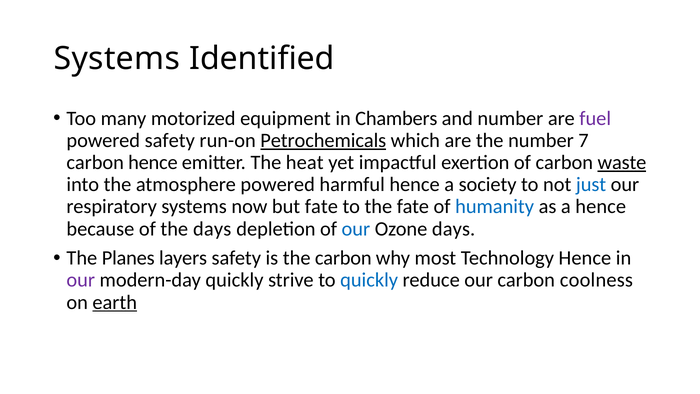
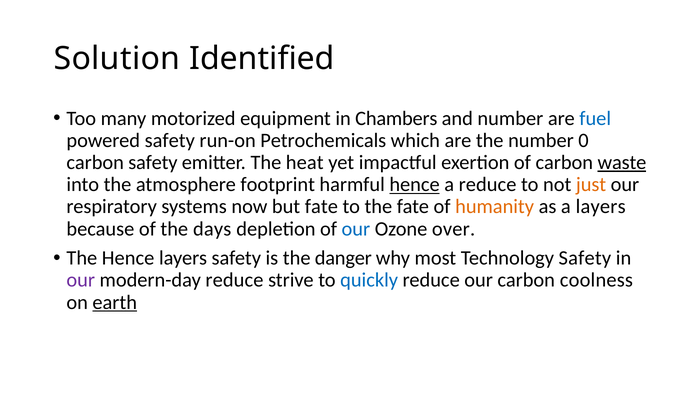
Systems at (117, 59): Systems -> Solution
fuel colour: purple -> blue
Petrochemicals underline: present -> none
7: 7 -> 0
carbon hence: hence -> safety
atmosphere powered: powered -> footprint
hence at (415, 185) underline: none -> present
a society: society -> reduce
just colour: blue -> orange
humanity colour: blue -> orange
a hence: hence -> layers
Ozone days: days -> over
The Planes: Planes -> Hence
the carbon: carbon -> danger
Technology Hence: Hence -> Safety
modern-day quickly: quickly -> reduce
